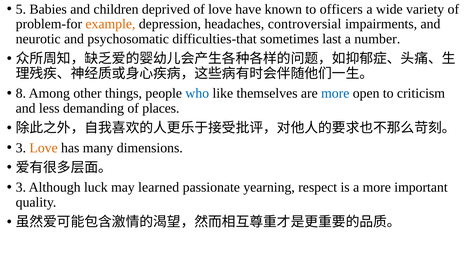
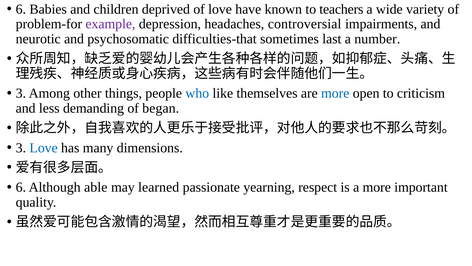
5 at (21, 9): 5 -> 6
officers: officers -> teachers
example colour: orange -> purple
8 at (21, 93): 8 -> 3
places: places -> began
Love at (44, 148) colour: orange -> blue
3 at (21, 187): 3 -> 6
luck: luck -> able
